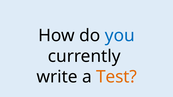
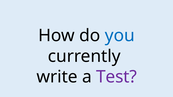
Test colour: orange -> purple
